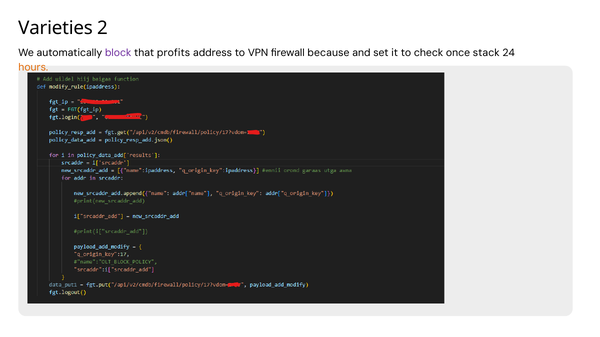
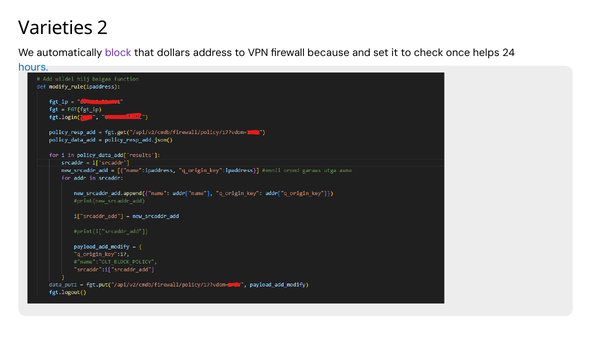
profits: profits -> dollars
stack: stack -> helps
hours colour: orange -> blue
